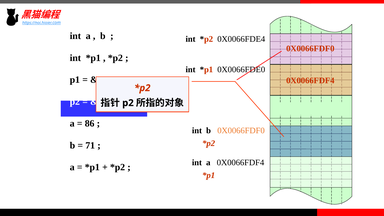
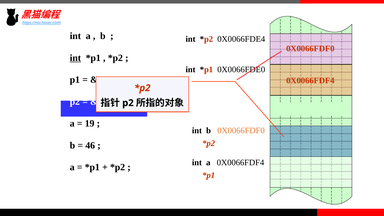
int at (75, 58) underline: none -> present
86: 86 -> 19
71: 71 -> 46
